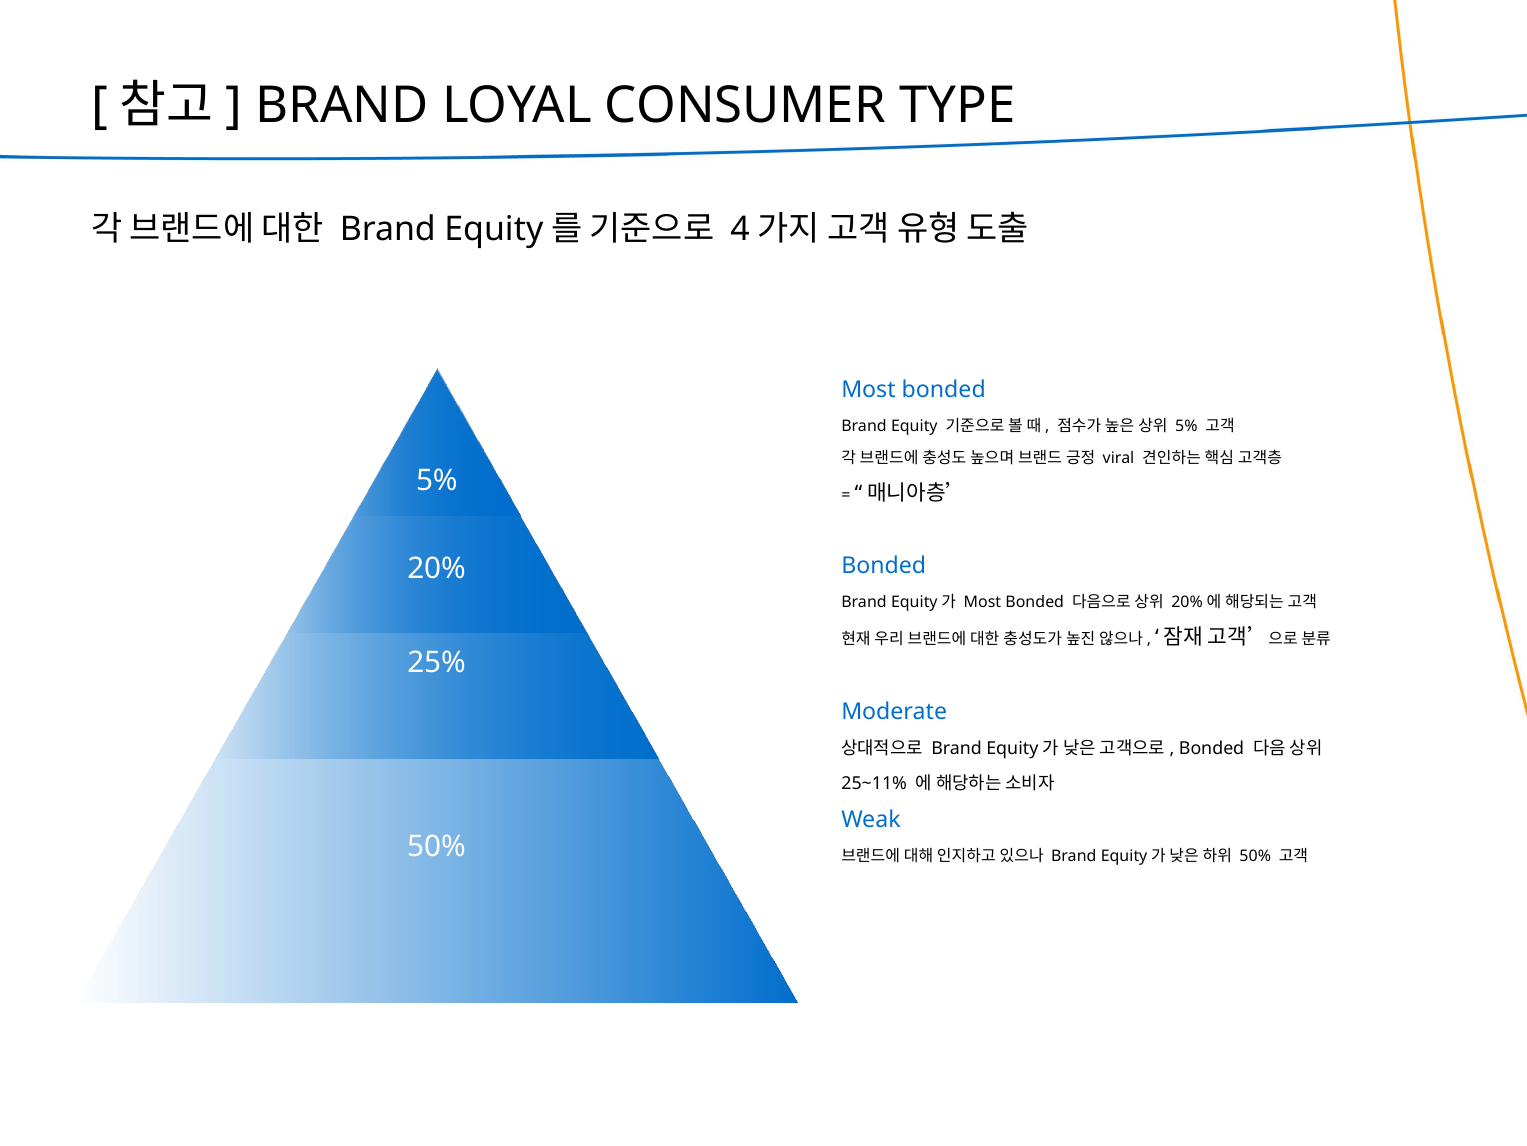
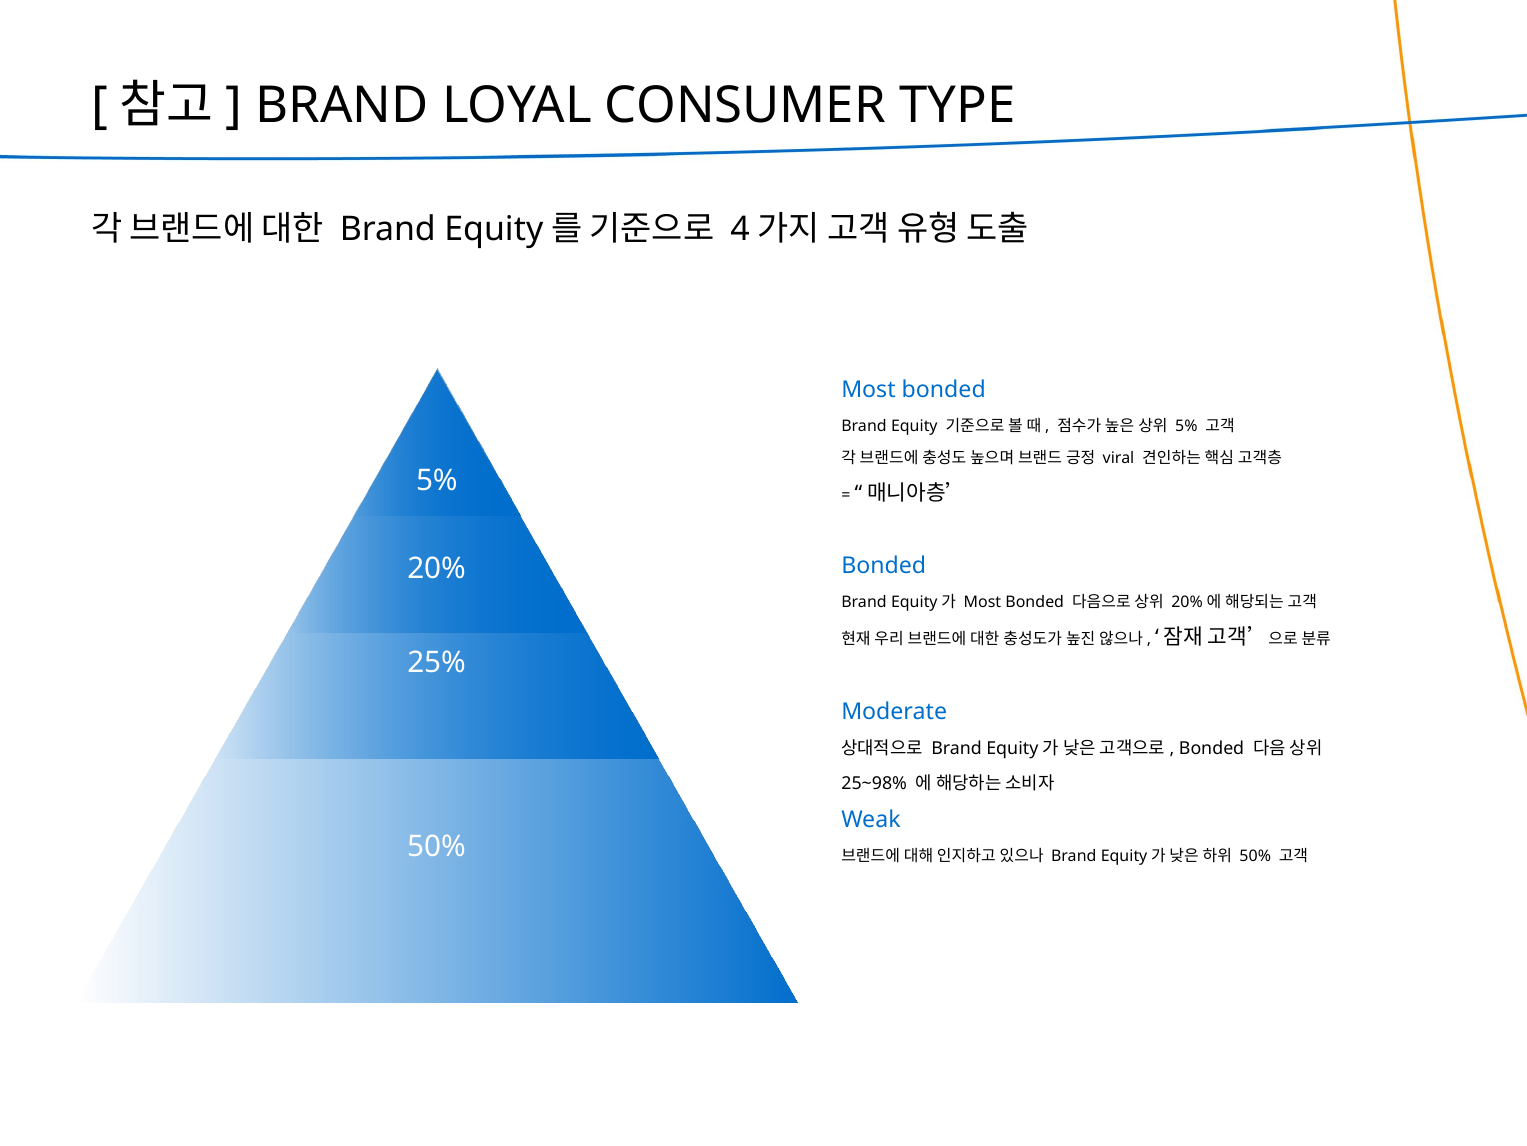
25~11%: 25~11% -> 25~98%
